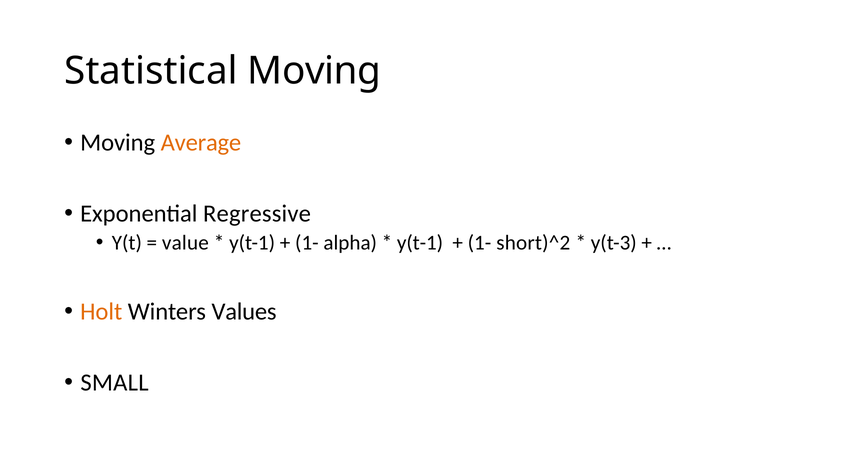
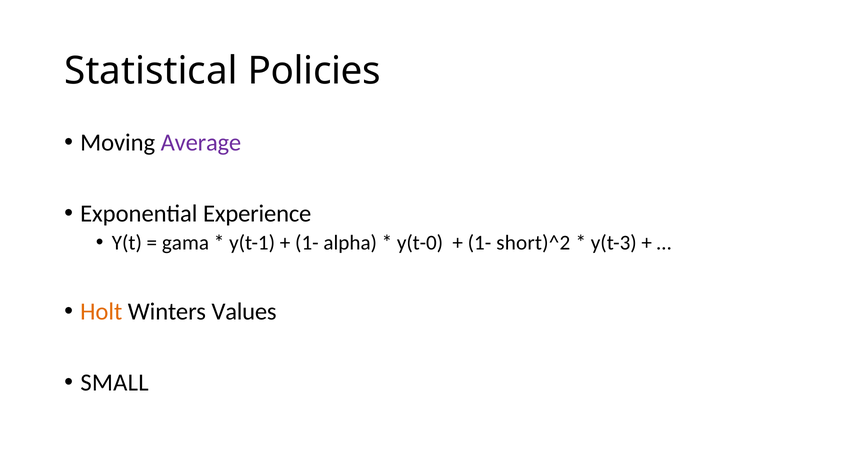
Statistical Moving: Moving -> Policies
Average colour: orange -> purple
Regressive: Regressive -> Experience
value: value -> gama
y(t-1 at (420, 243): y(t-1 -> y(t-0
